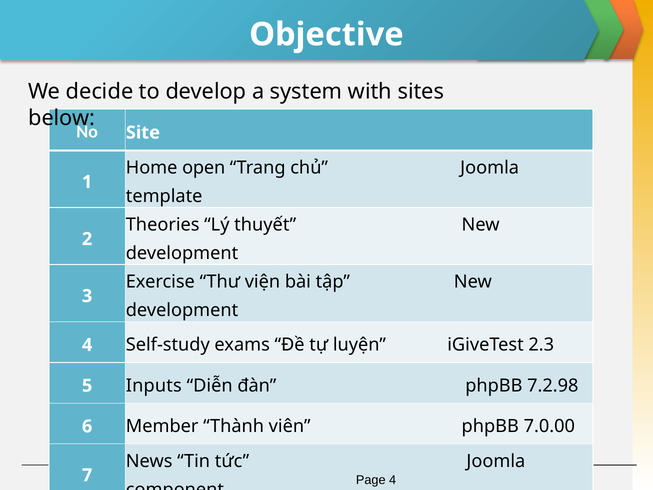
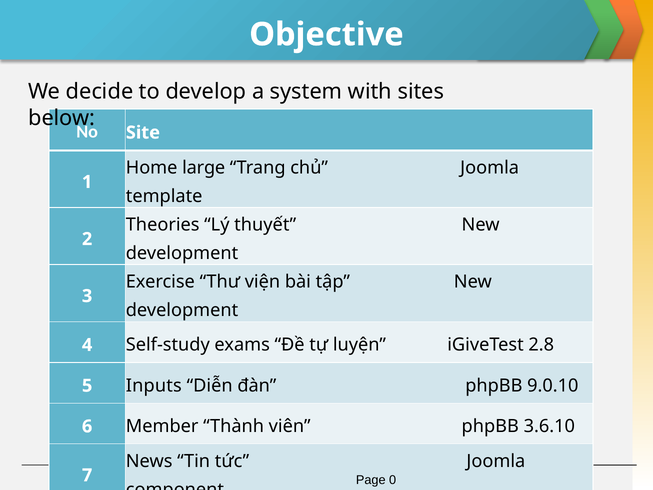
open: open -> large
2.3: 2.3 -> 2.8
7.2.98: 7.2.98 -> 9.0.10
7.0.00: 7.0.00 -> 3.6.10
Page 4: 4 -> 0
